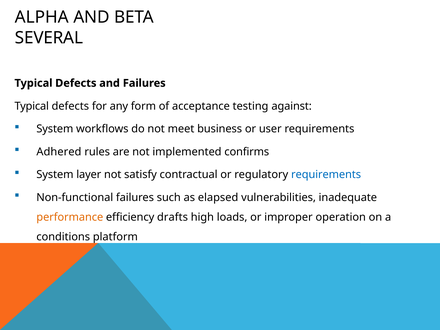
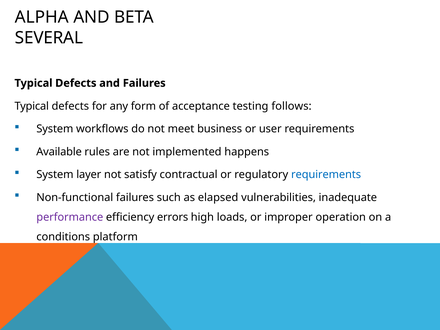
against: against -> follows
Adhered: Adhered -> Available
confirms: confirms -> happens
performance colour: orange -> purple
drafts: drafts -> errors
